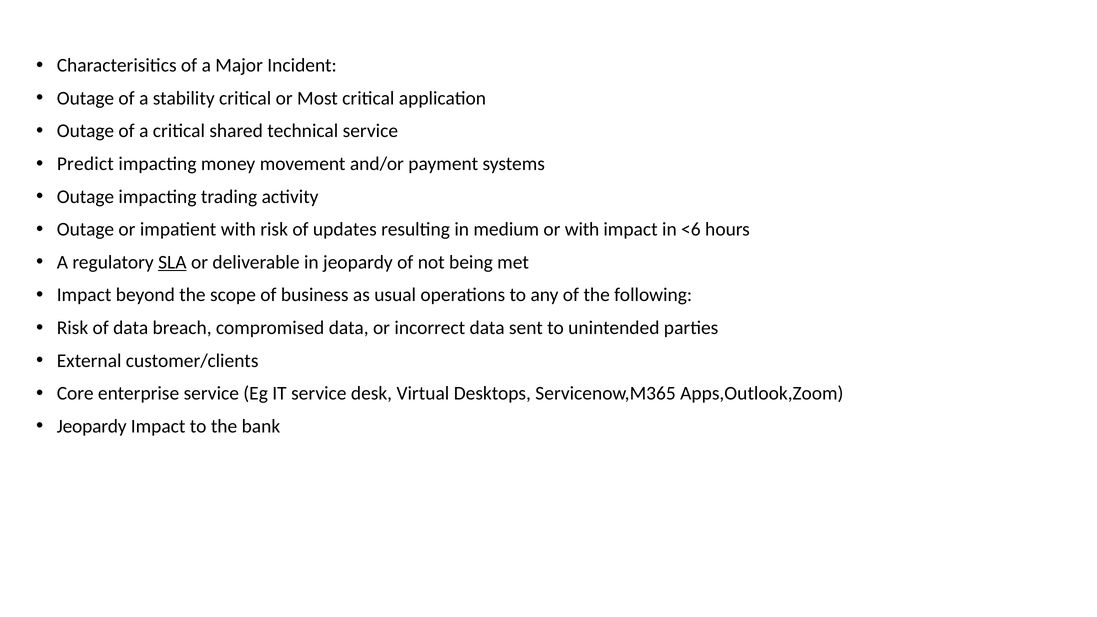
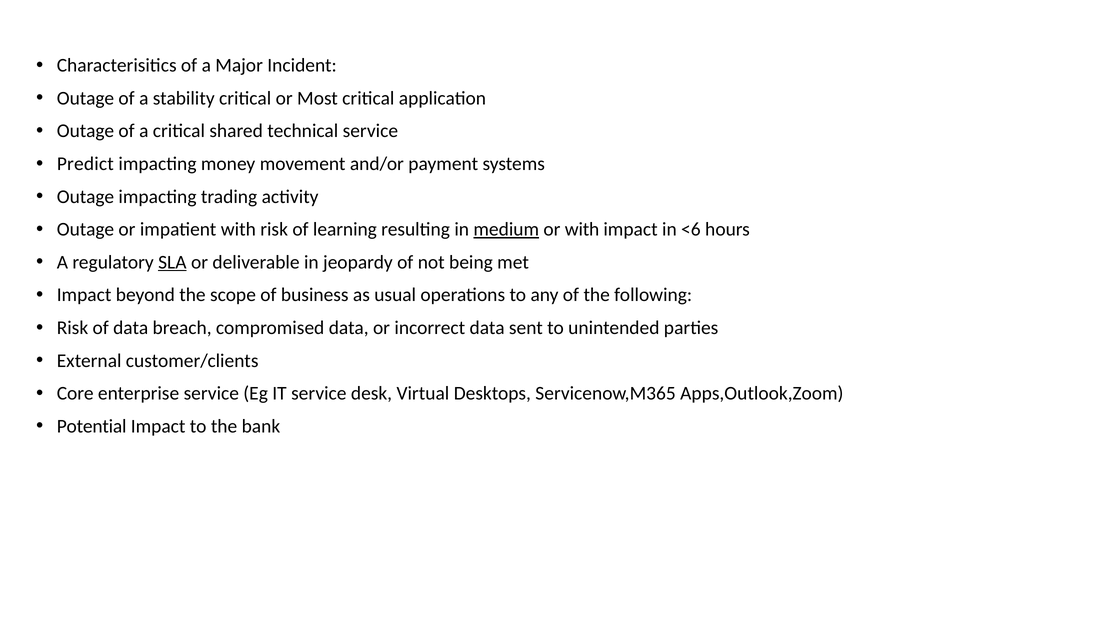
updates: updates -> learning
medium underline: none -> present
Jeopardy at (92, 426): Jeopardy -> Potential
